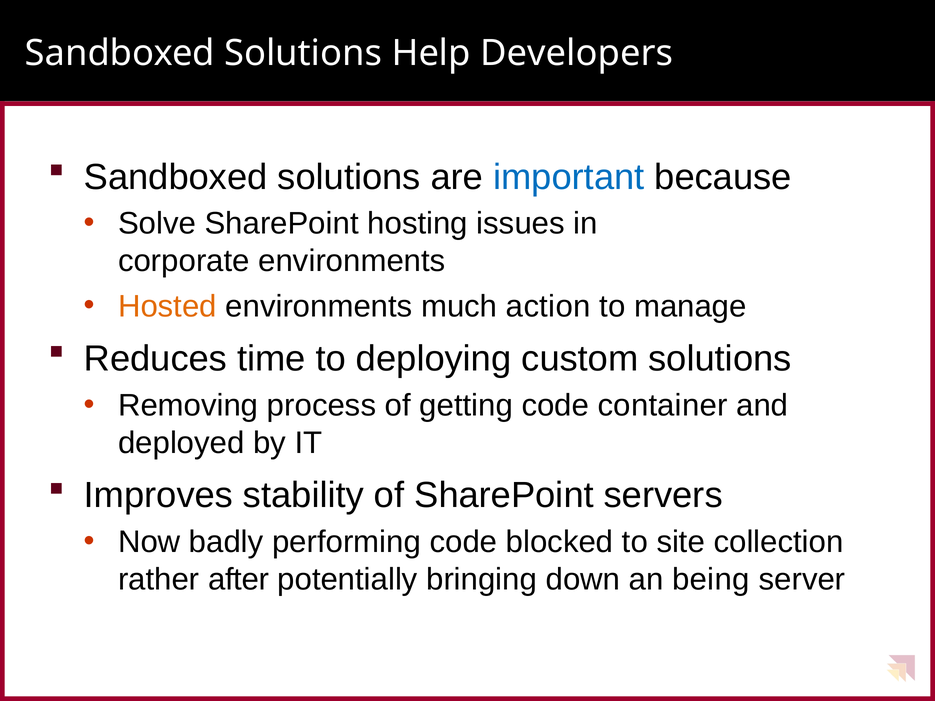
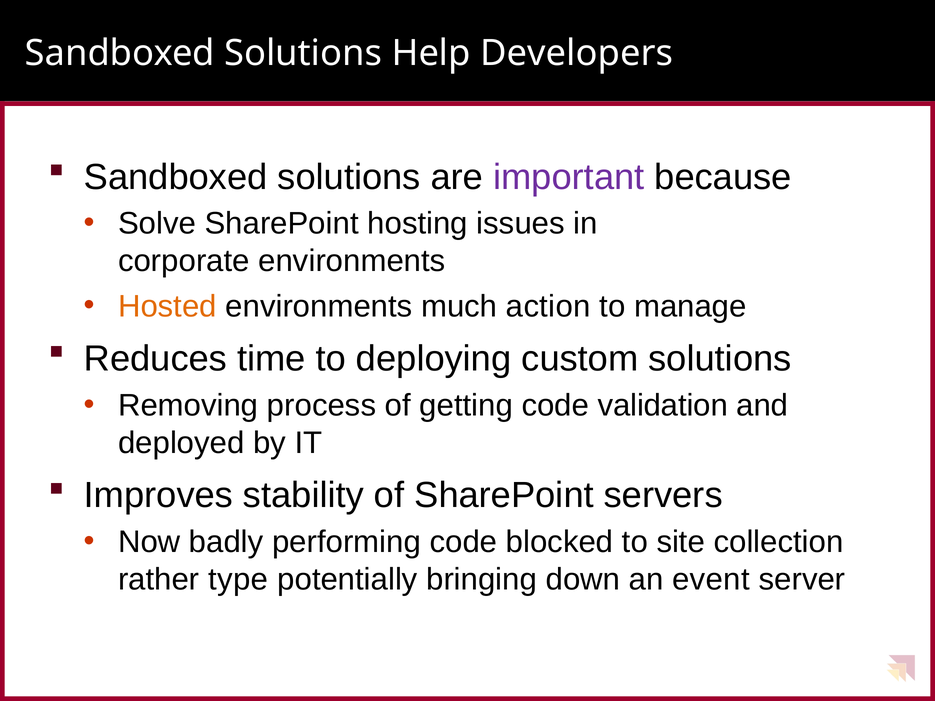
important colour: blue -> purple
container: container -> validation
after: after -> type
being: being -> event
